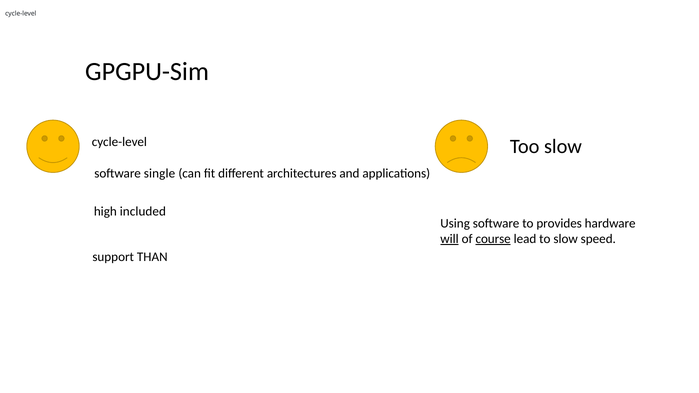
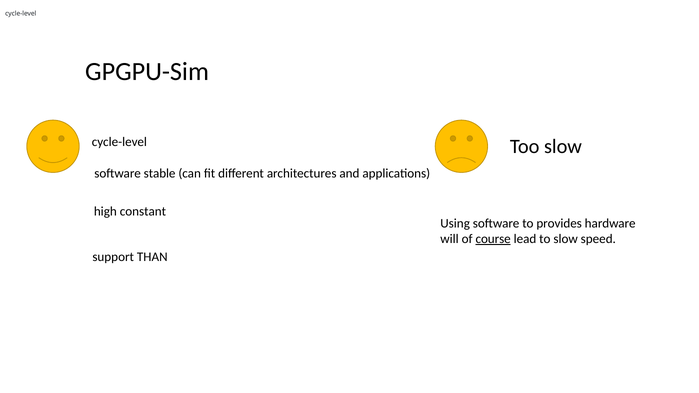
single: single -> stable
included: included -> constant
will underline: present -> none
